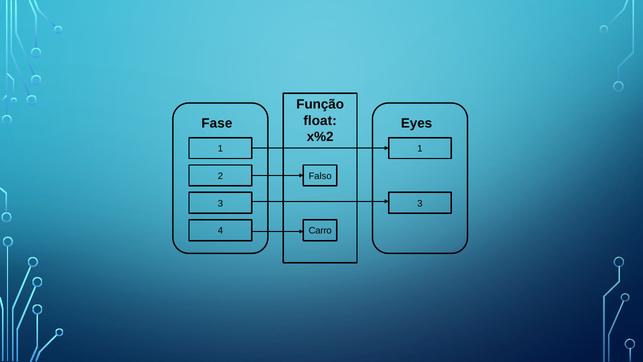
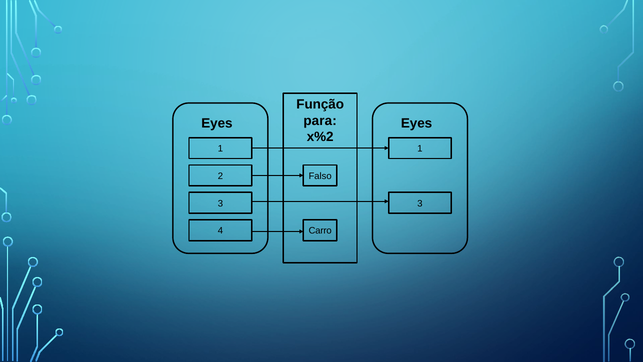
float: float -> para
Fase at (217, 123): Fase -> Eyes
